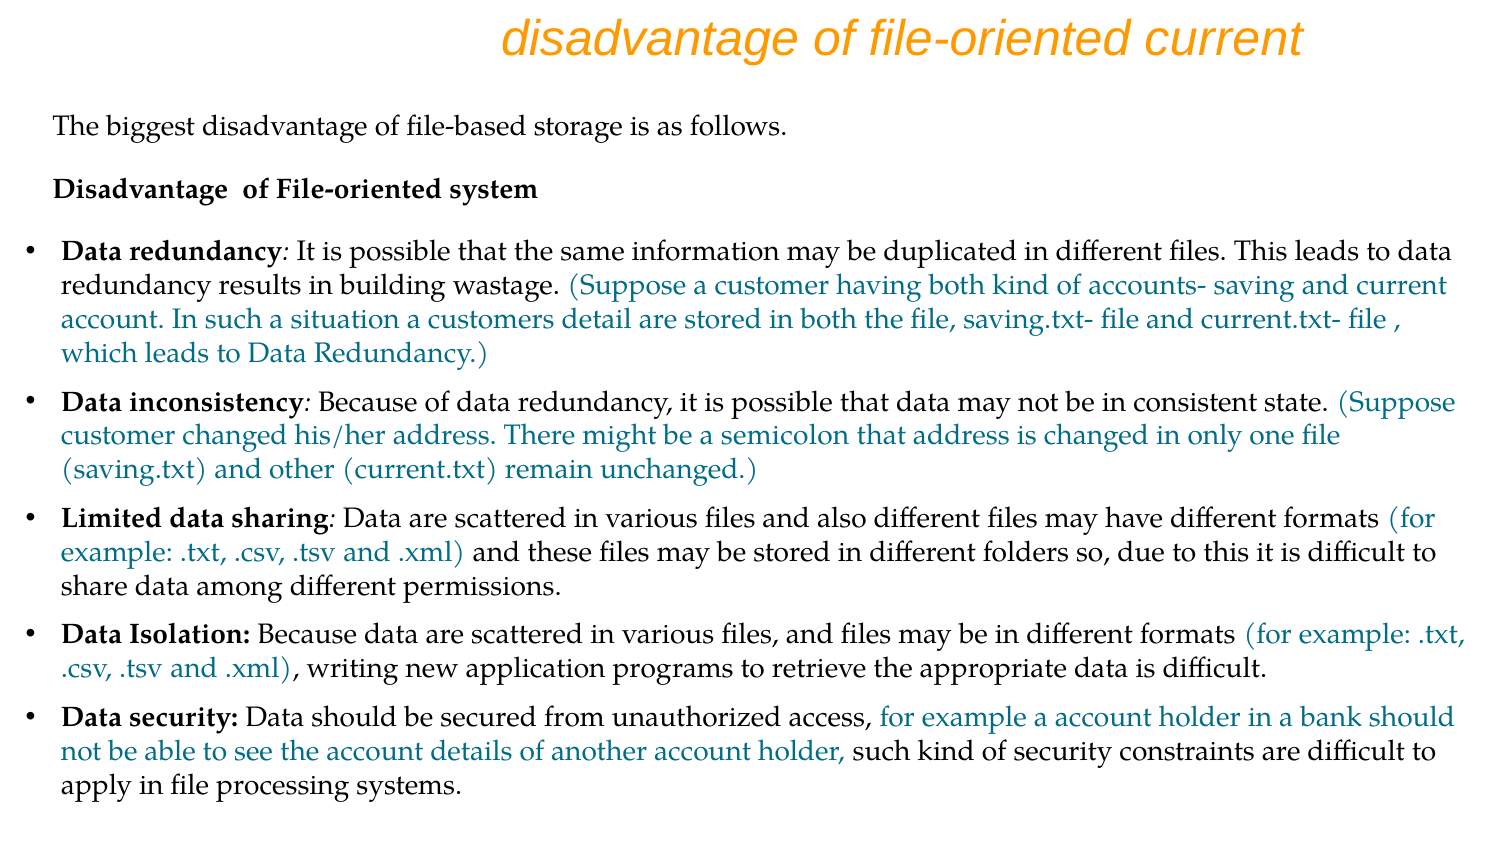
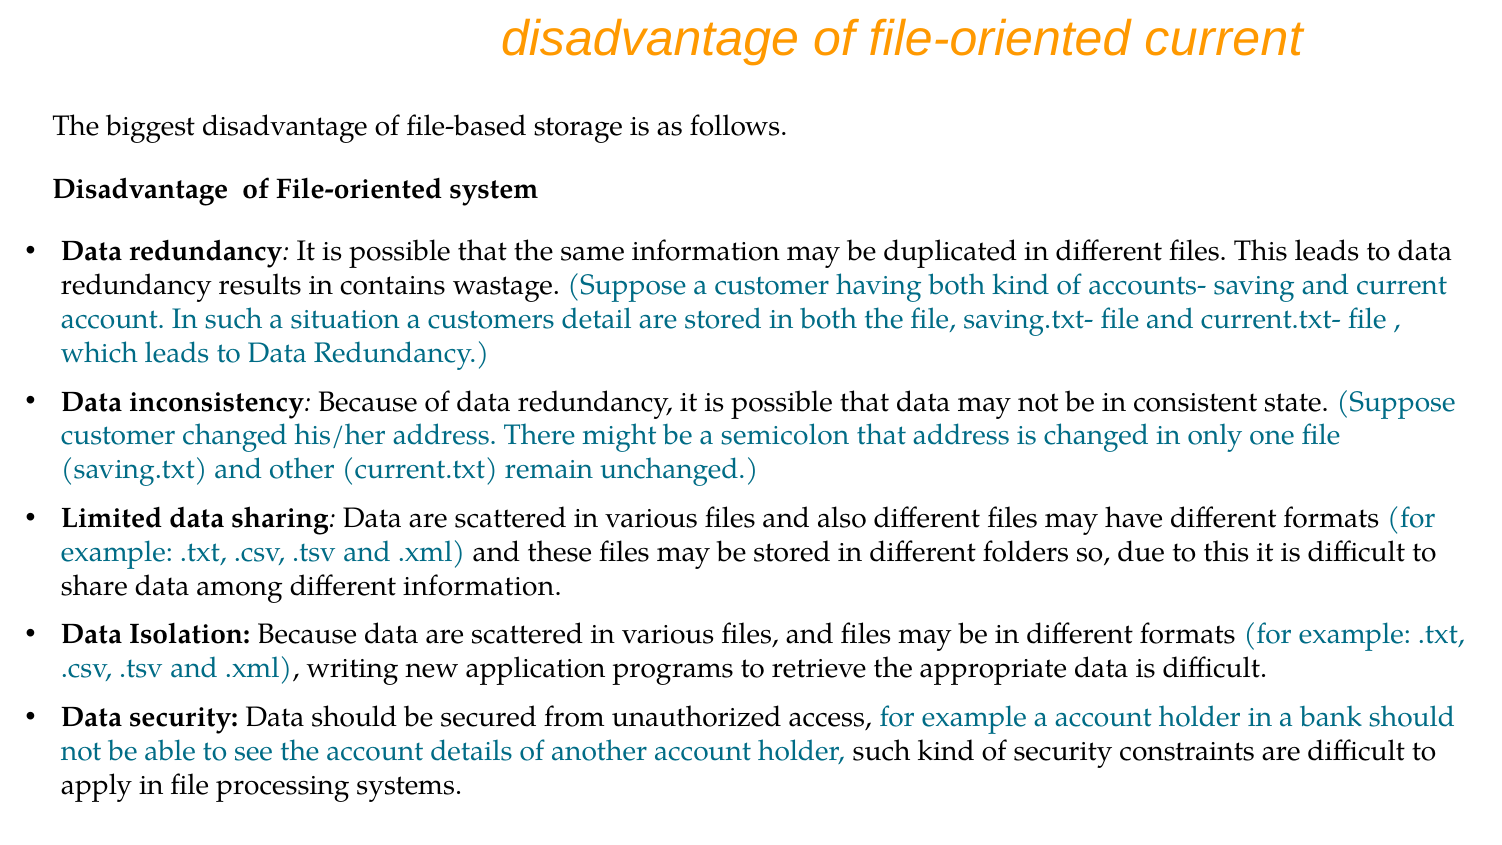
building: building -> contains
different permissions: permissions -> information
